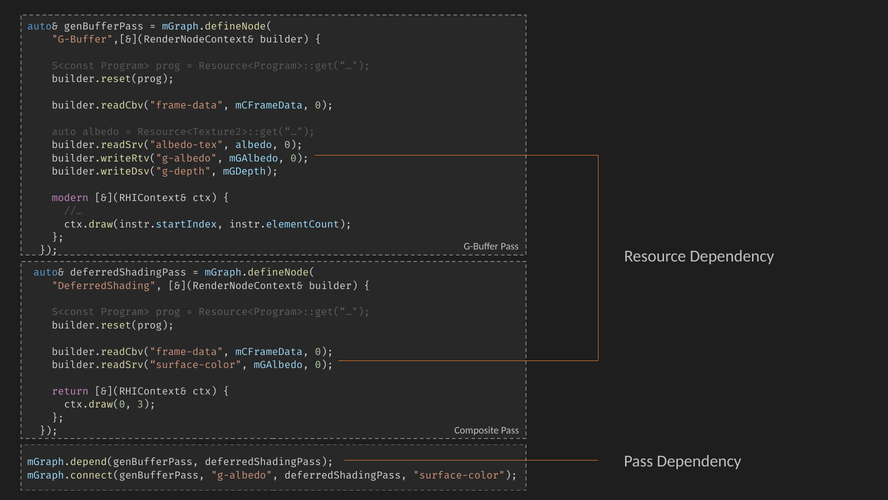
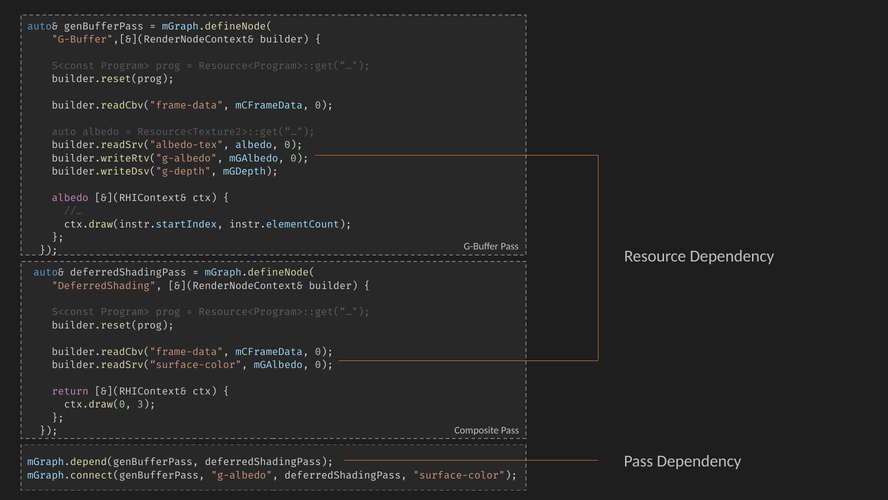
modern at (70, 198): modern -> albedo
